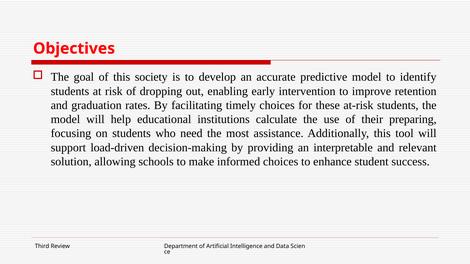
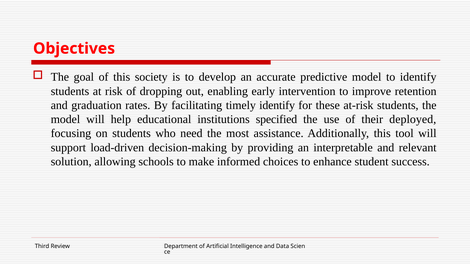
timely choices: choices -> identify
calculate: calculate -> specified
preparing: preparing -> deployed
